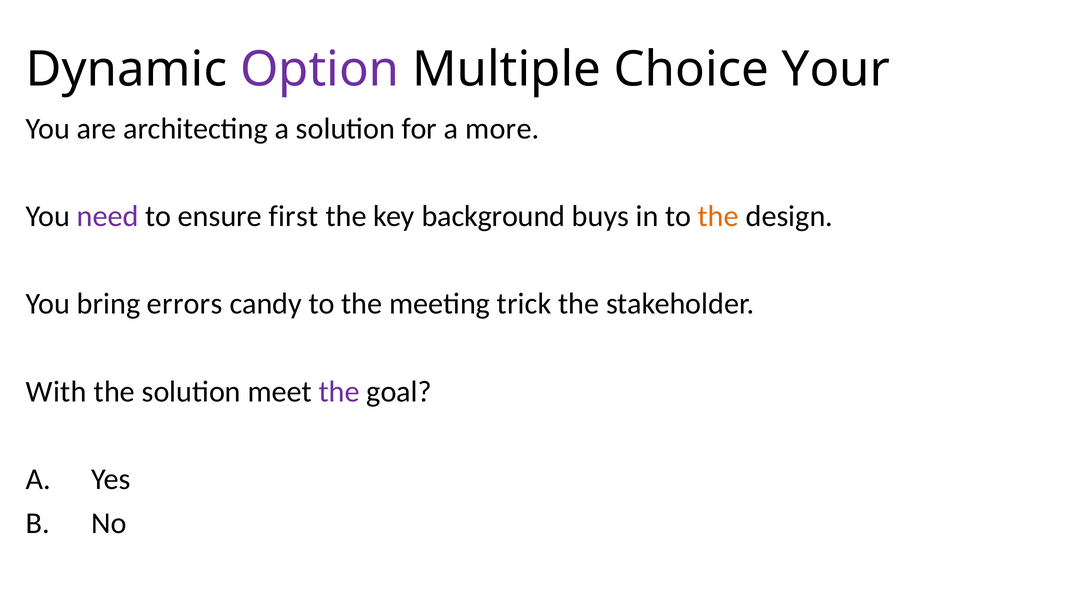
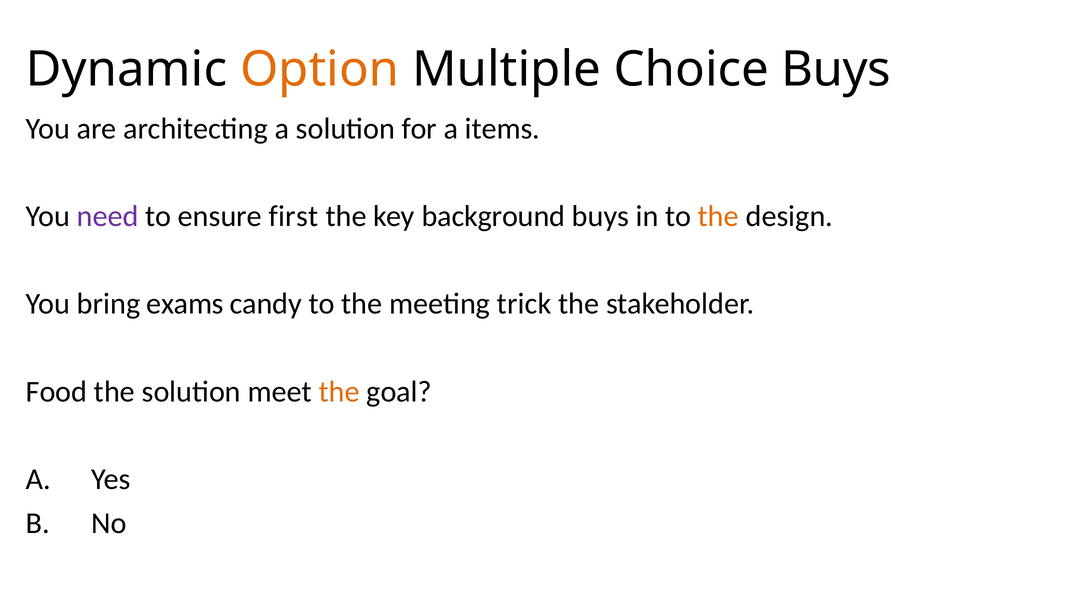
Option colour: purple -> orange
Choice Your: Your -> Buys
more: more -> items
errors: errors -> exams
With: With -> Food
the at (339, 392) colour: purple -> orange
